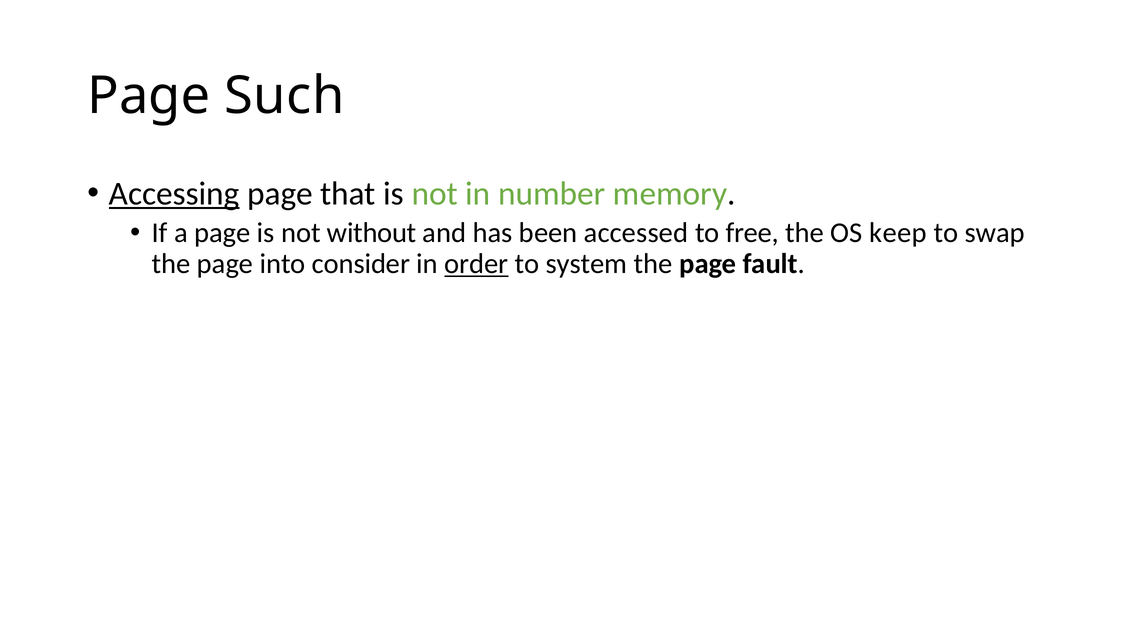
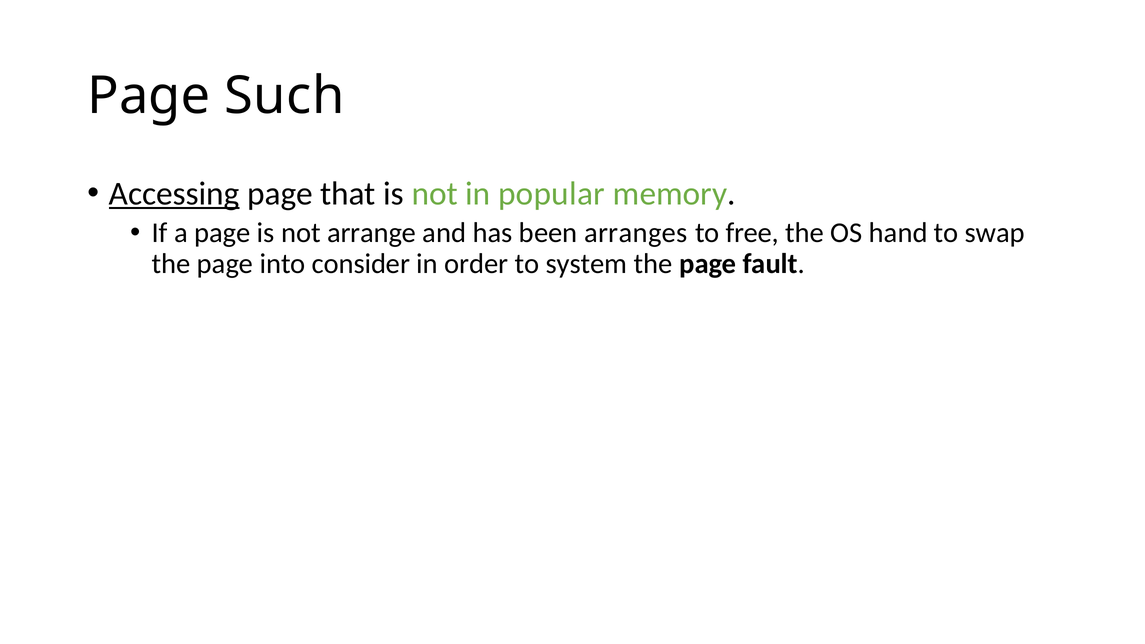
number: number -> popular
without: without -> arrange
accessed: accessed -> arranges
keep: keep -> hand
order underline: present -> none
